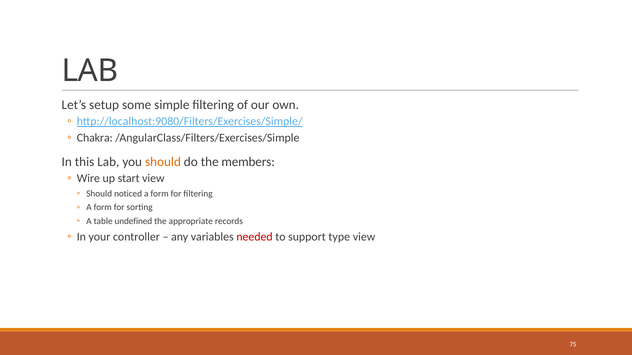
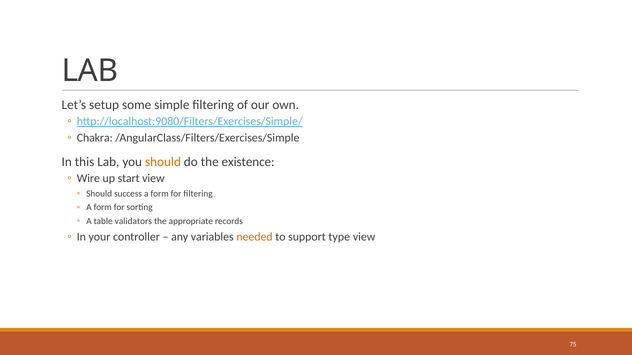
members: members -> existence
noticed: noticed -> success
undefined: undefined -> validators
needed colour: red -> orange
